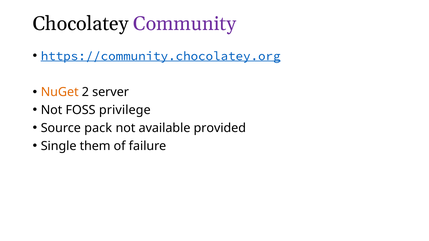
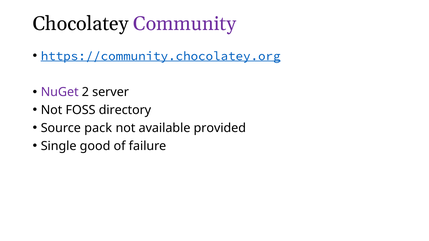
NuGet colour: orange -> purple
privilege: privilege -> directory
them: them -> good
